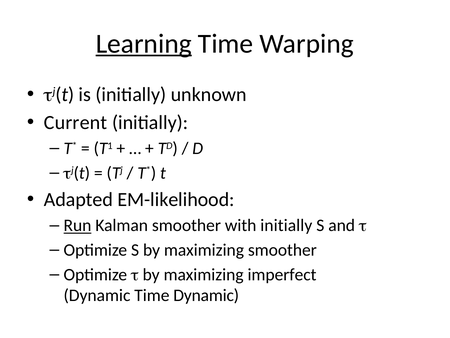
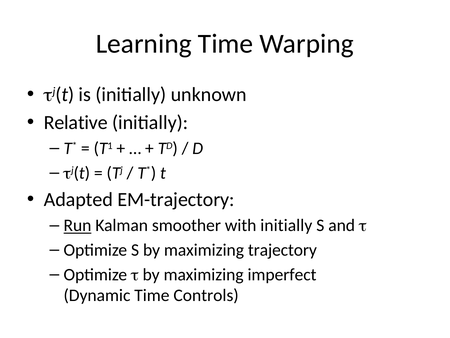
Learning underline: present -> none
Current: Current -> Relative
EM-likelihood: EM-likelihood -> EM-trajectory
maximizing smoother: smoother -> trajectory
Time Dynamic: Dynamic -> Controls
